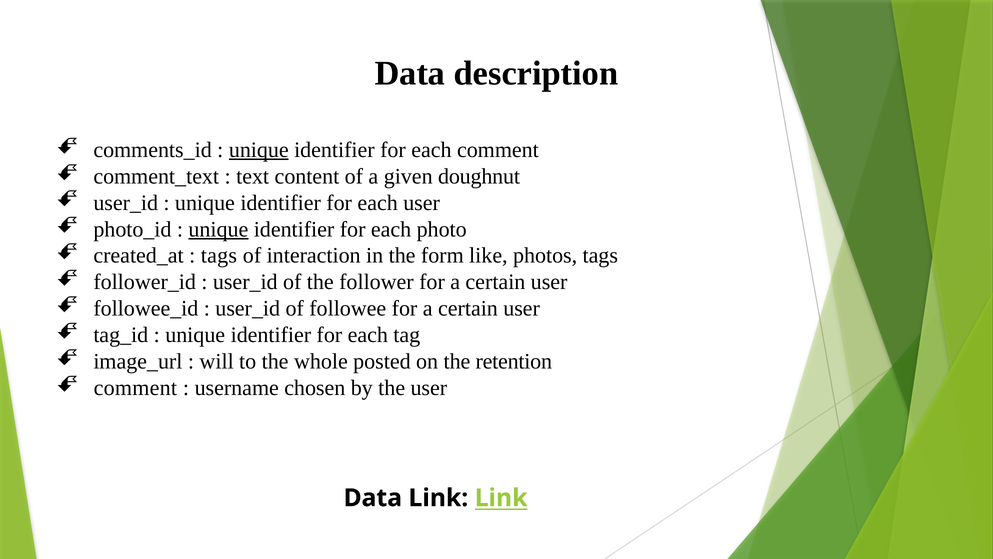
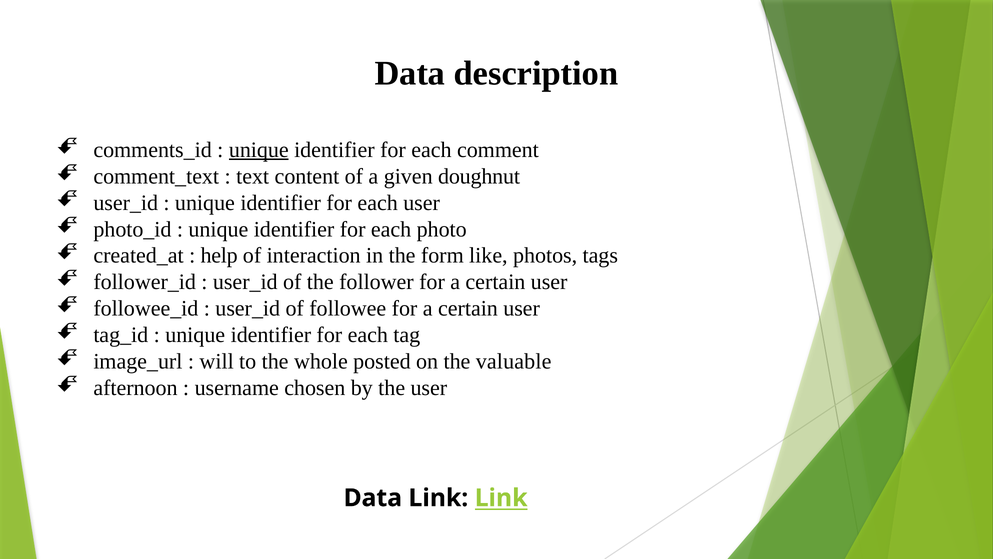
unique at (218, 229) underline: present -> none
tags at (219, 256): tags -> help
retention: retention -> valuable
comment at (135, 388): comment -> afternoon
